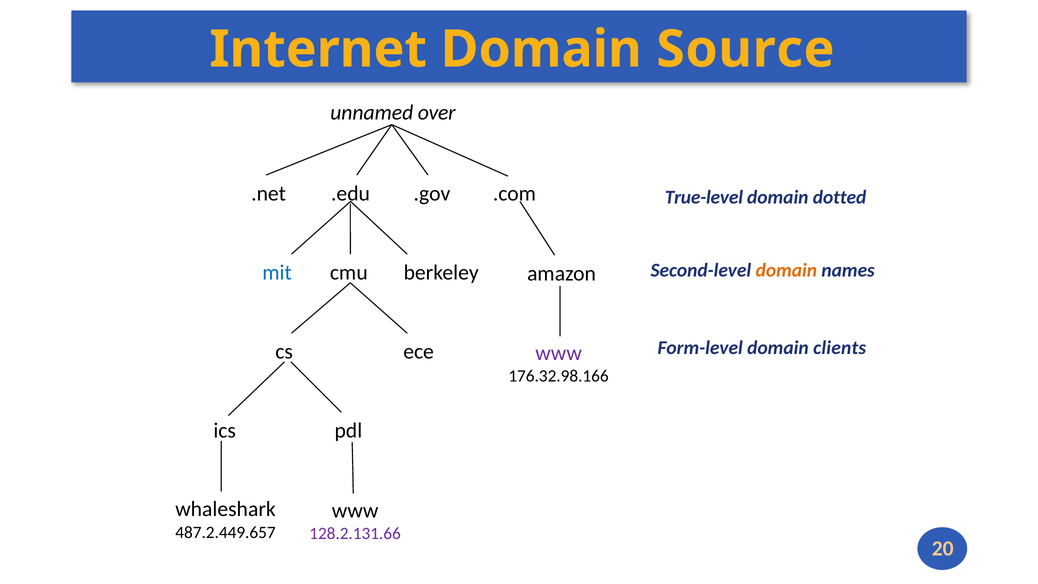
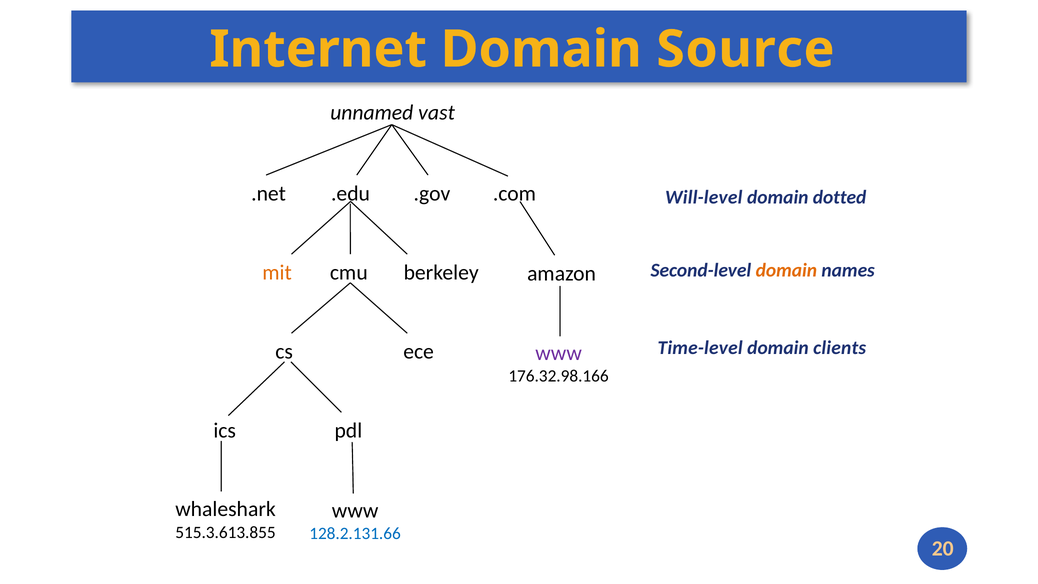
over: over -> vast
True-level: True-level -> Will-level
mit colour: blue -> orange
Form-level: Form-level -> Time-level
487.2.449.657: 487.2.449.657 -> 515.3.613.855
128.2.131.66 colour: purple -> blue
